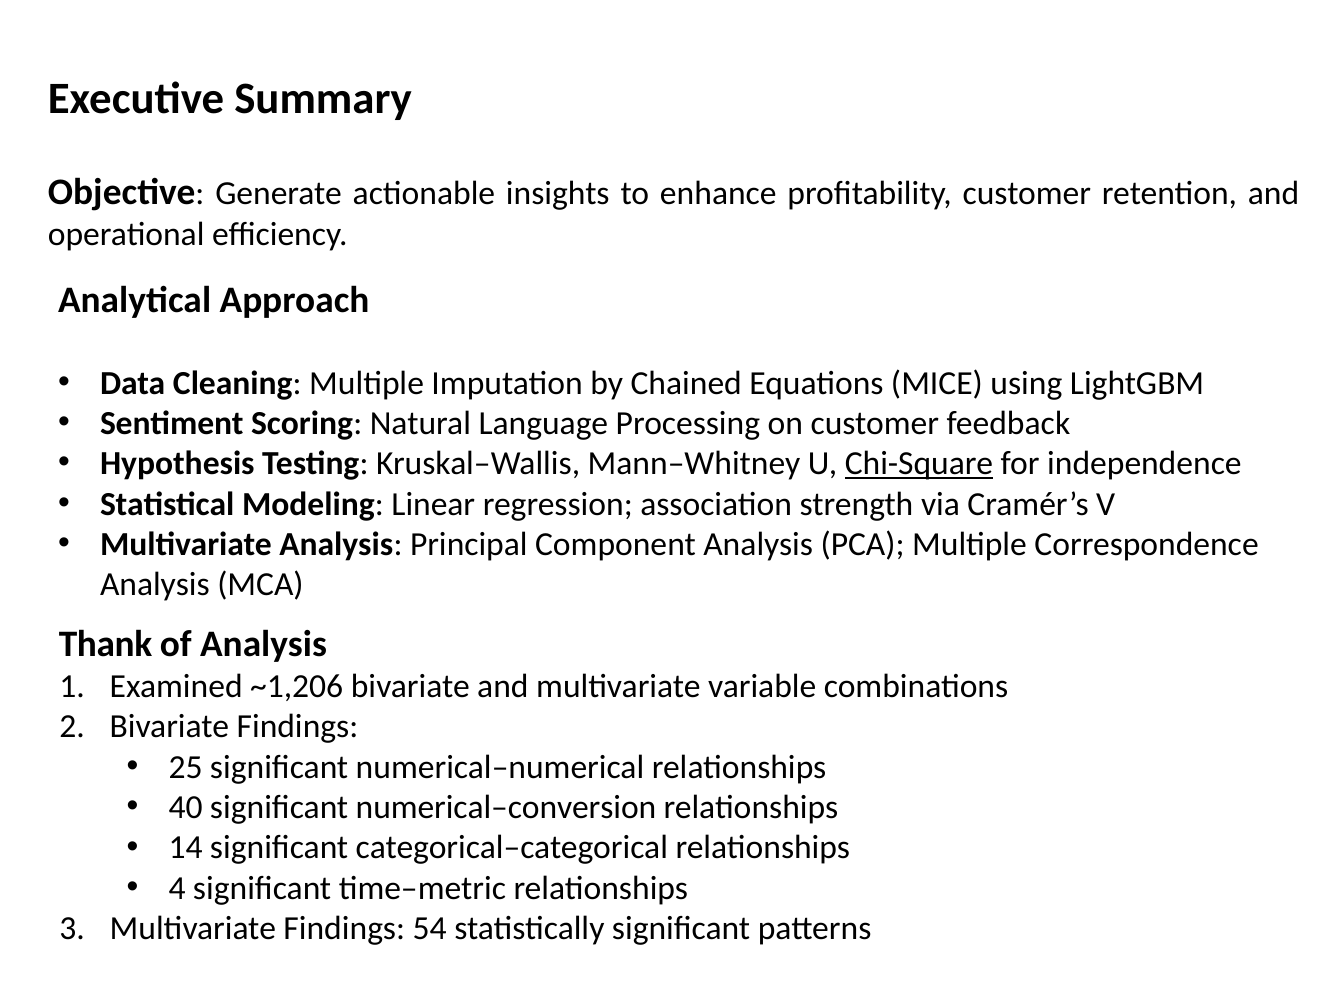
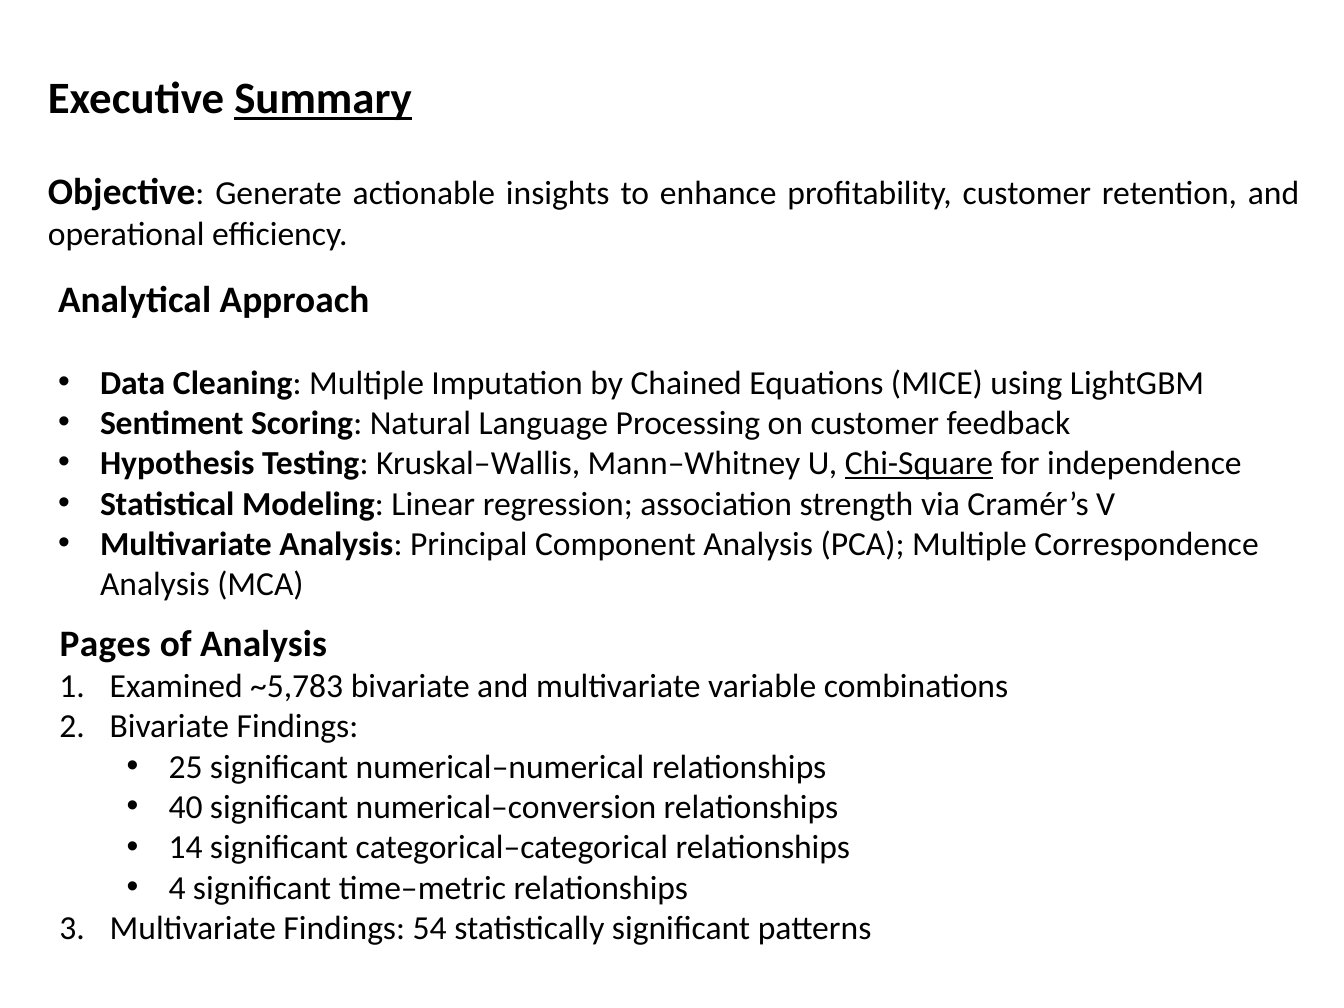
Summary underline: none -> present
Thank: Thank -> Pages
~1,206: ~1,206 -> ~5,783
